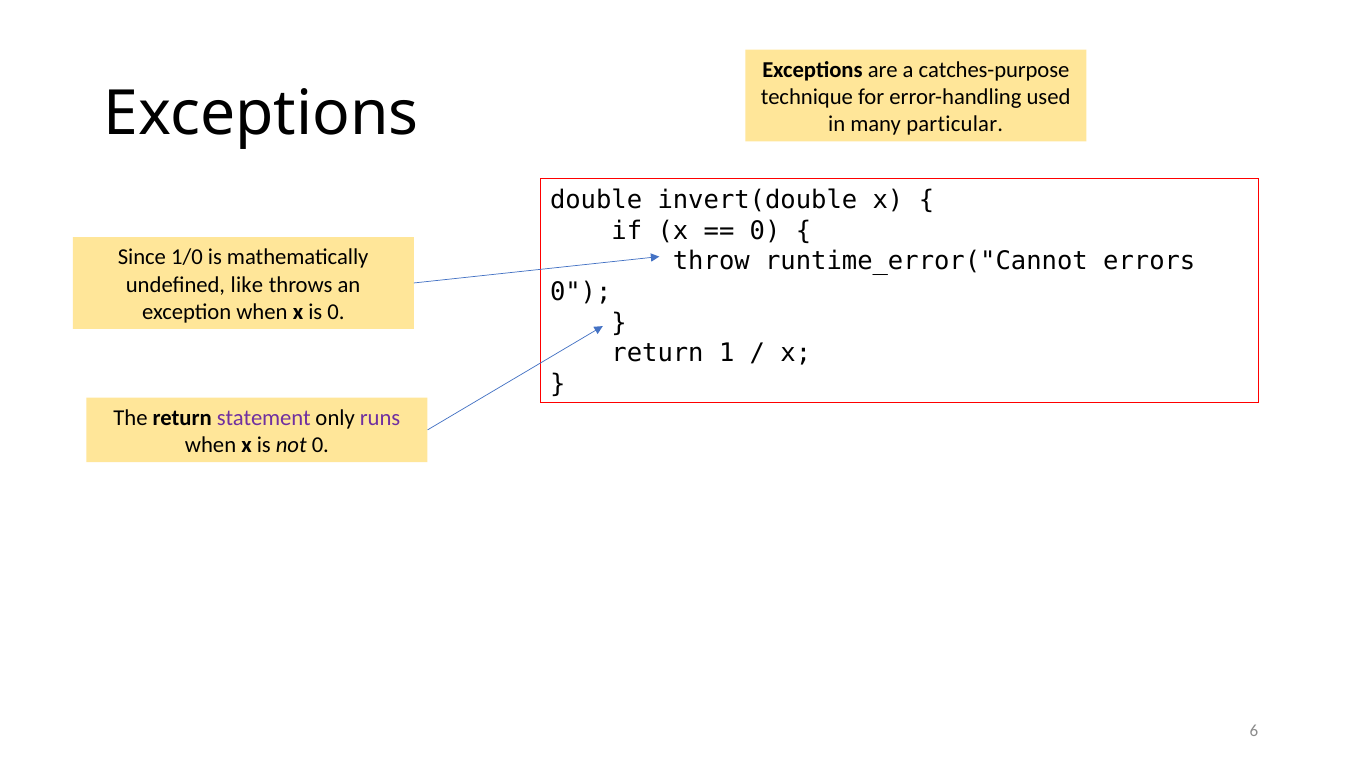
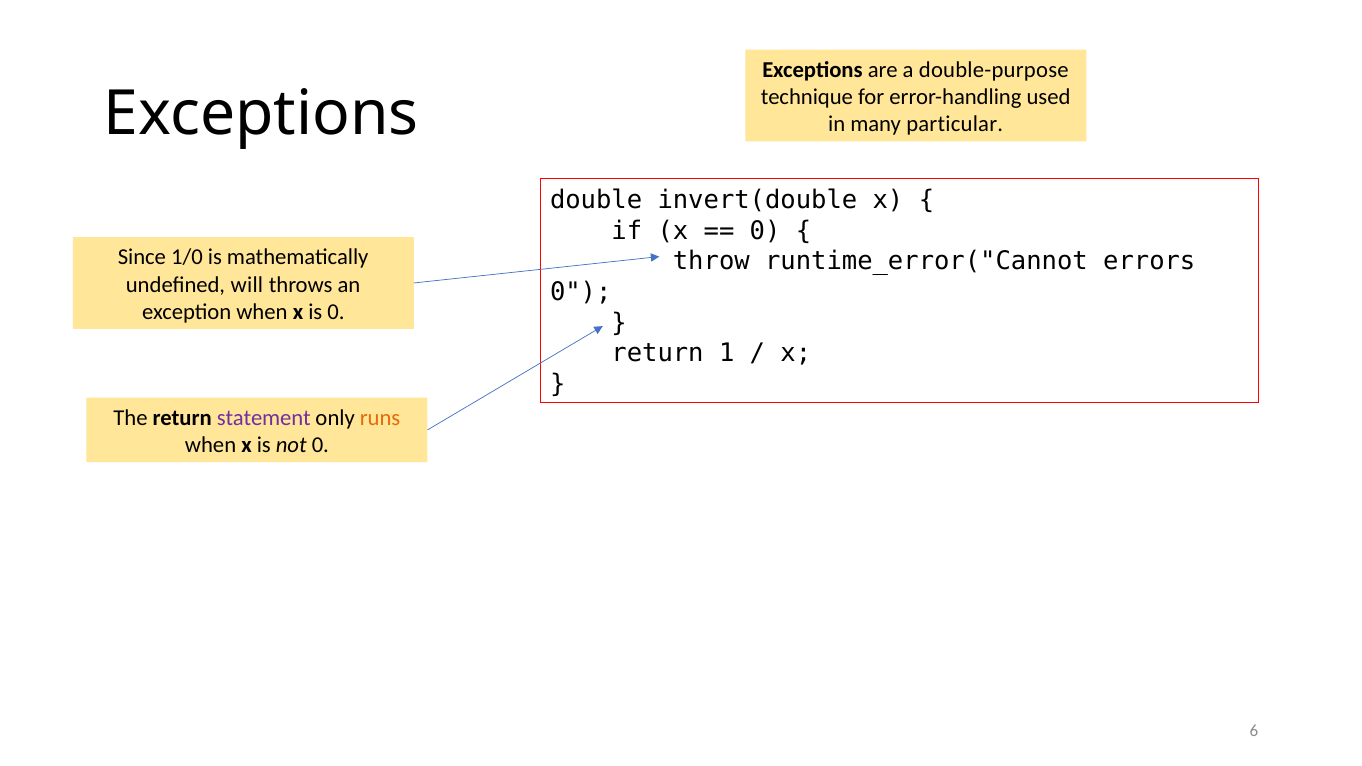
catches-purpose: catches-purpose -> double-purpose
like: like -> will
runs colour: purple -> orange
